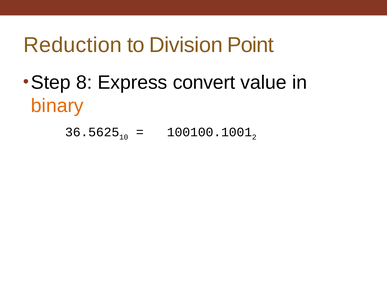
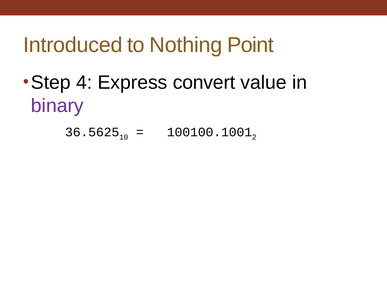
Reduction: Reduction -> Introduced
Division: Division -> Nothing
8: 8 -> 4
binary colour: orange -> purple
